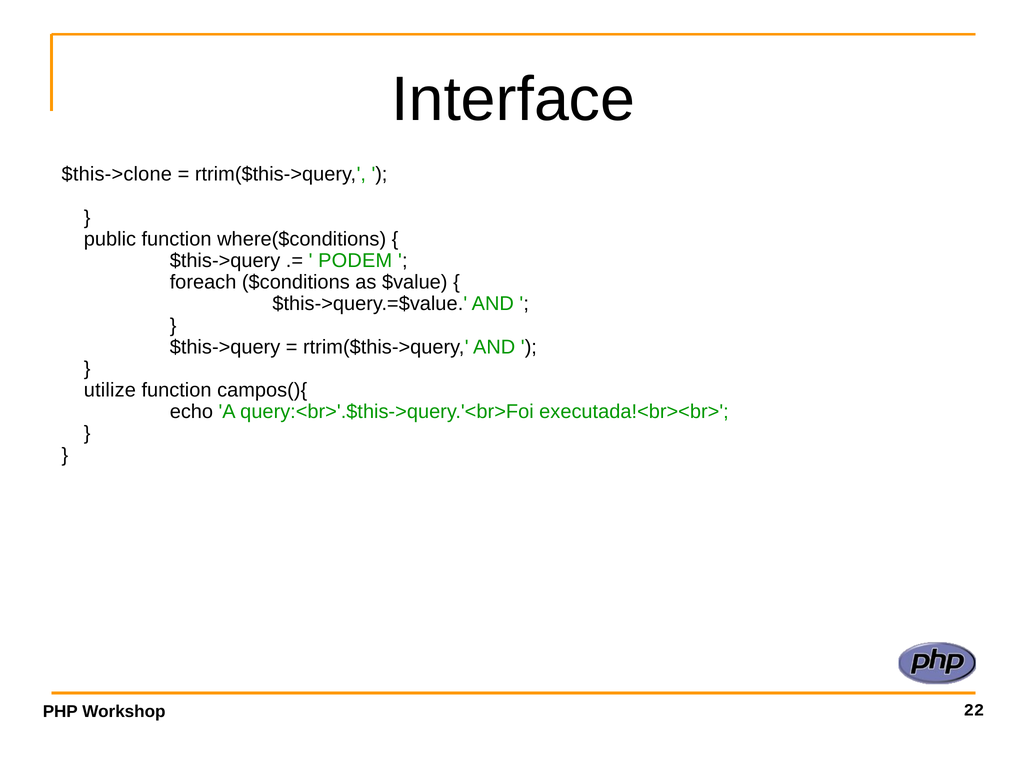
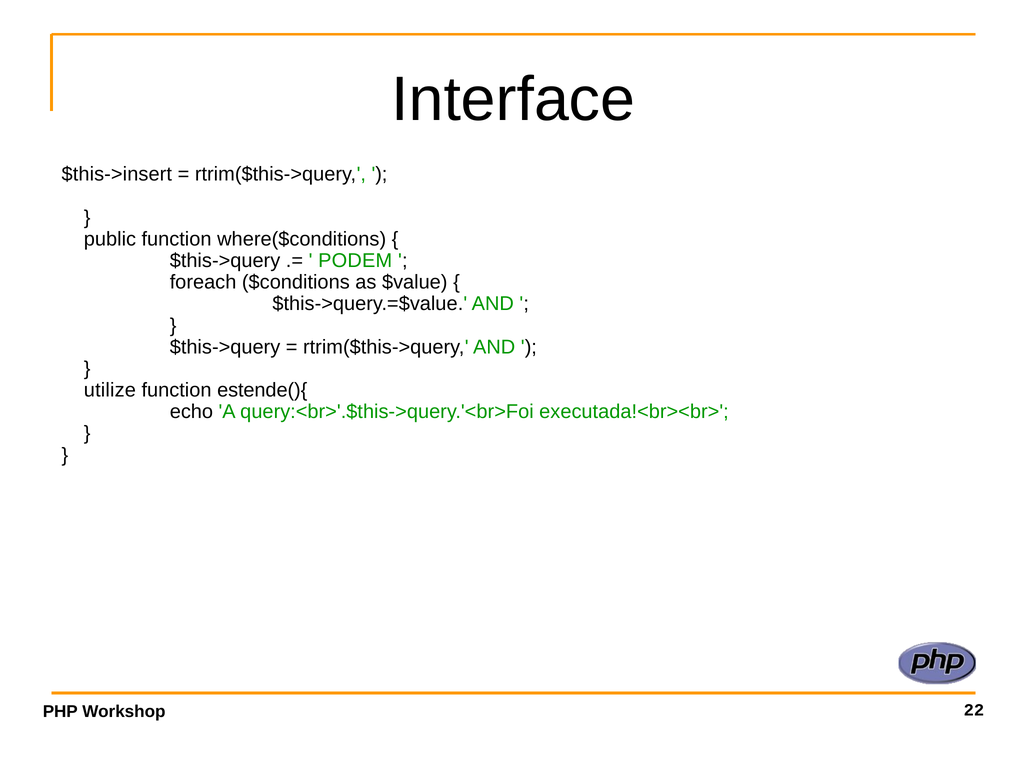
$this->clone: $this->clone -> $this->insert
campos(){: campos(){ -> estende(){
